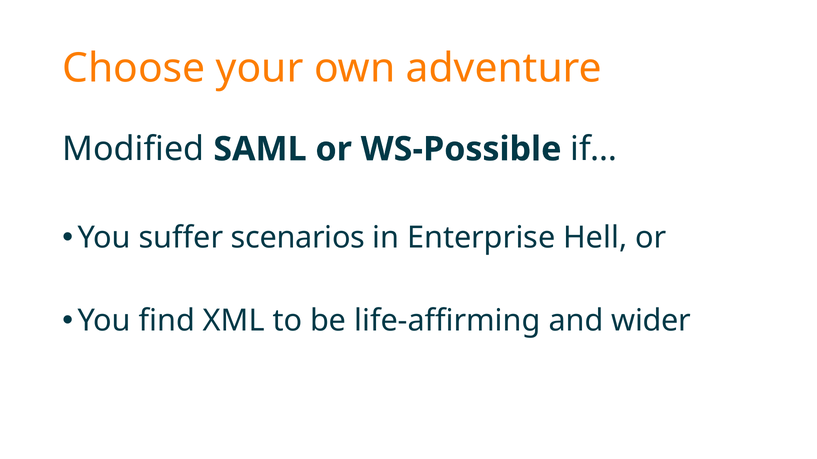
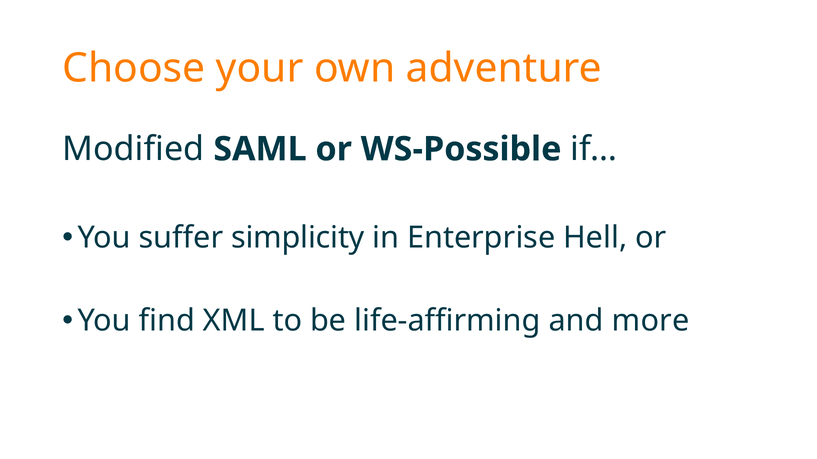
scenarios: scenarios -> simplicity
wider: wider -> more
